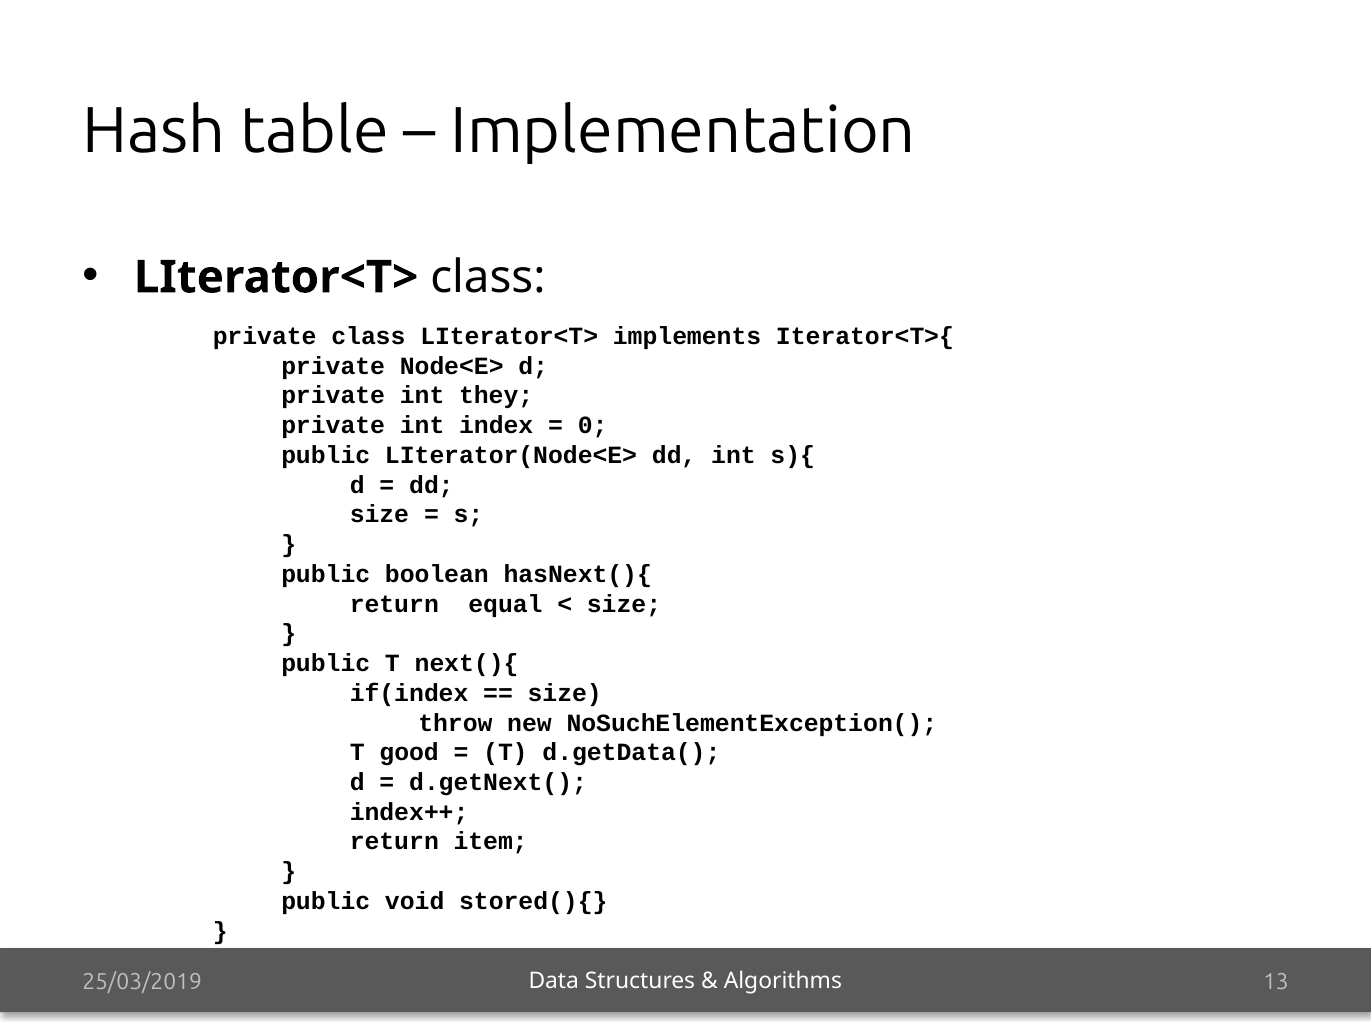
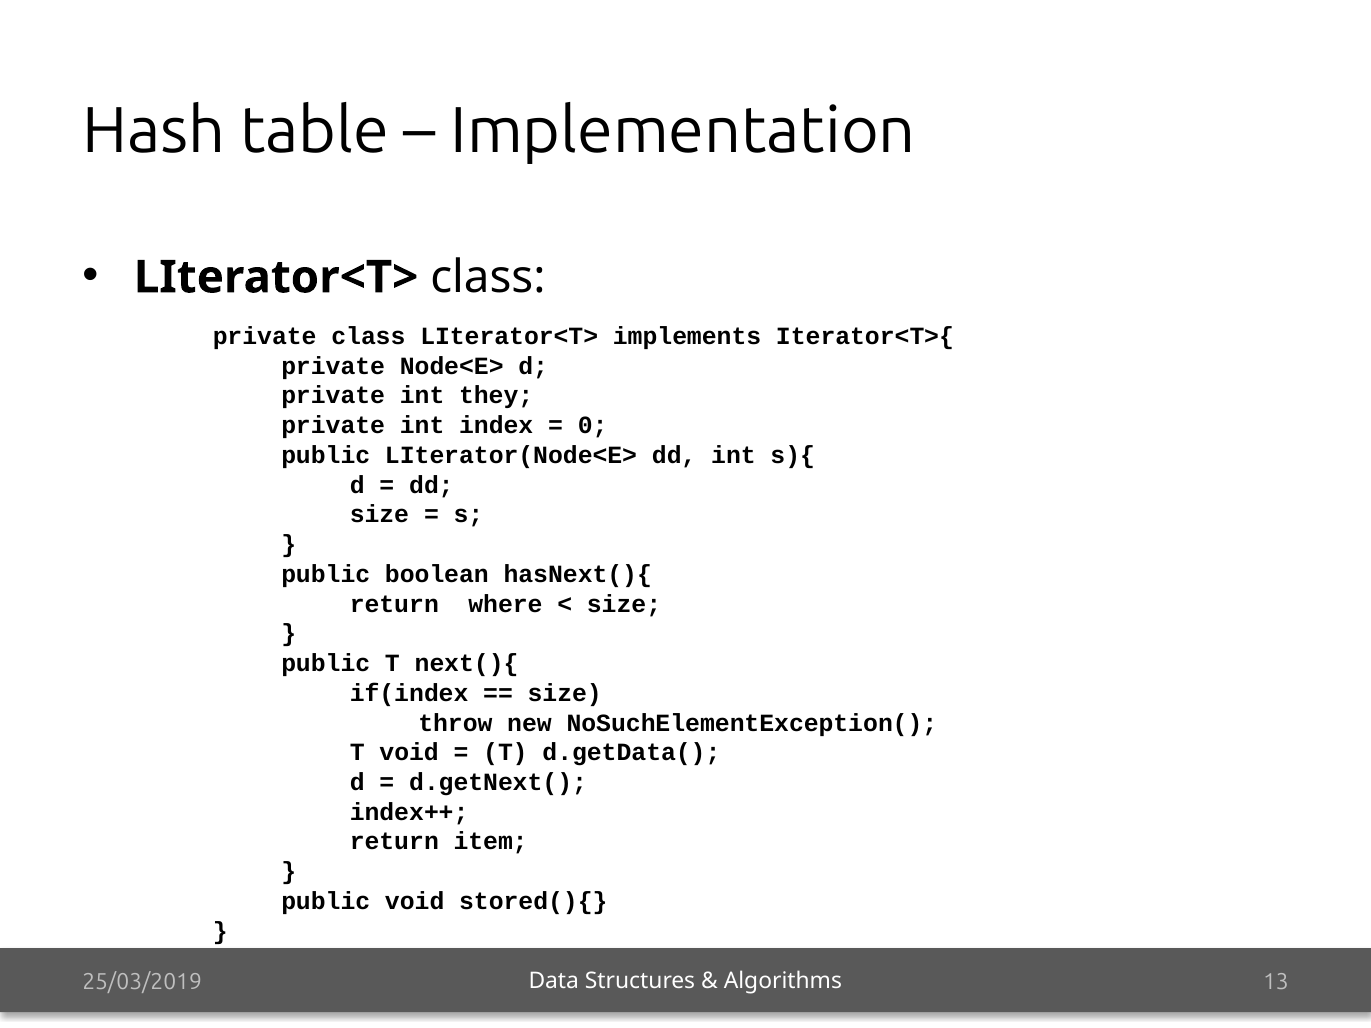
equal: equal -> where
T good: good -> void
